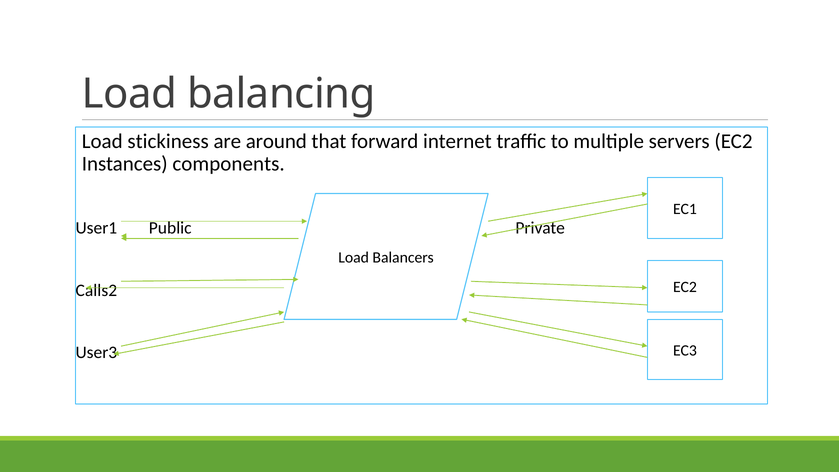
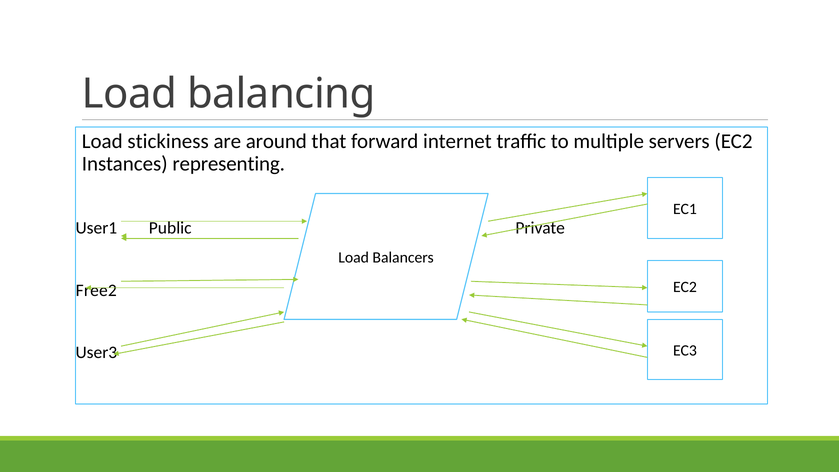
components: components -> representing
Calls2: Calls2 -> Free2
